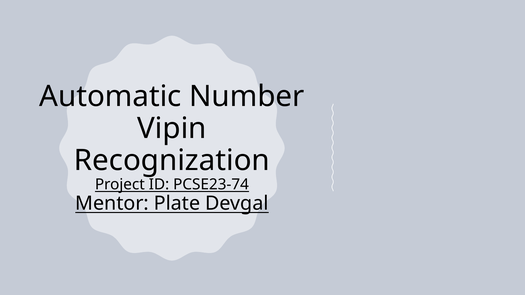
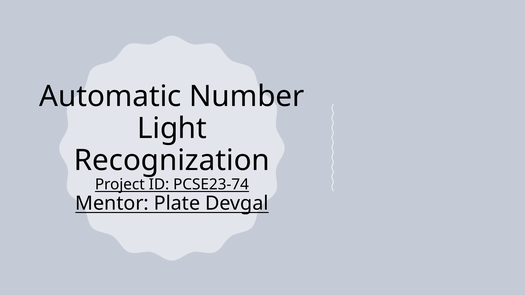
Vipin: Vipin -> Light
